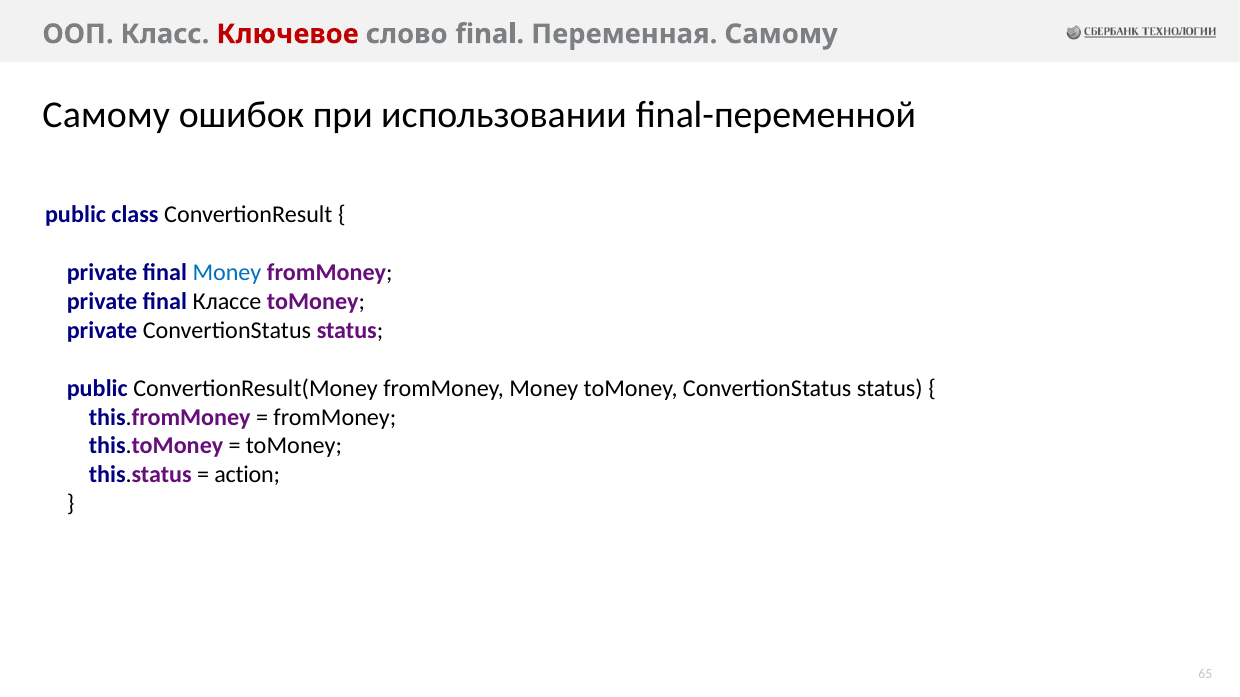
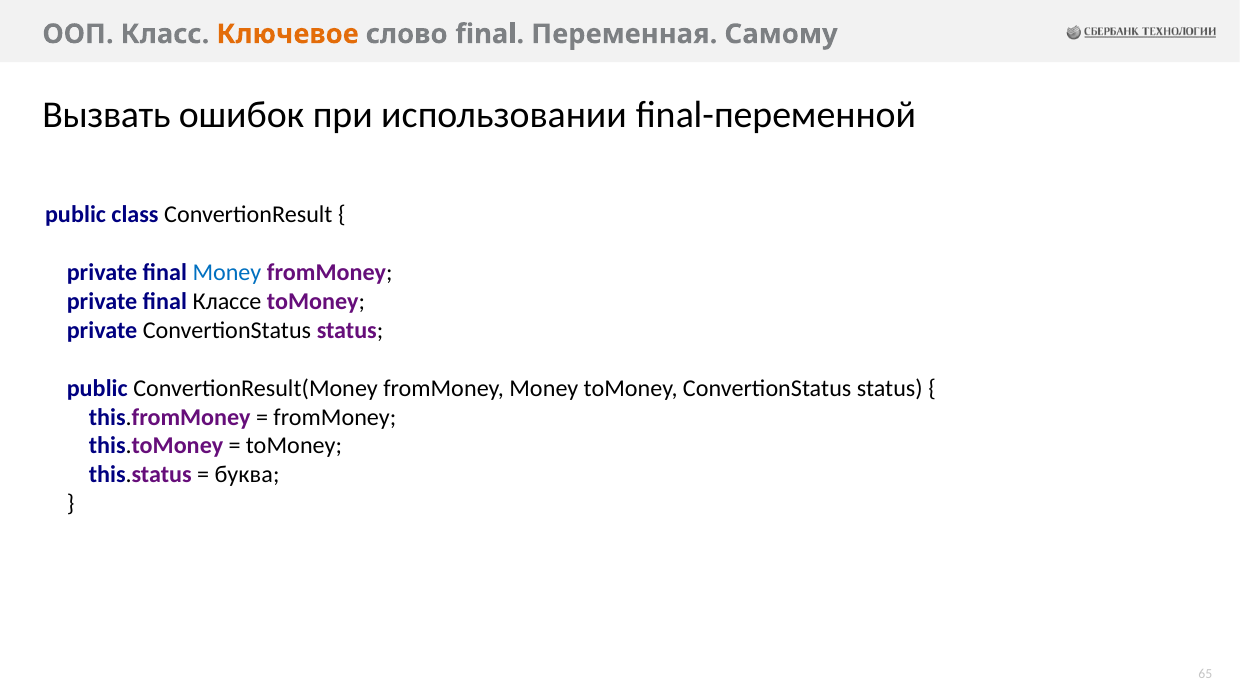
Ключевое colour: red -> orange
Самому at (106, 115): Самому -> Вызвать
action: action -> буква
